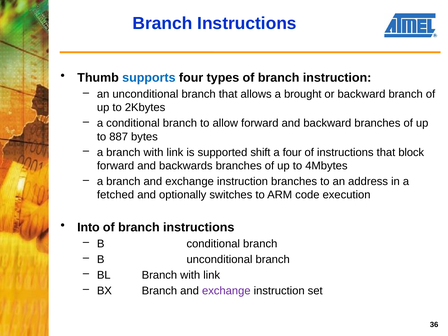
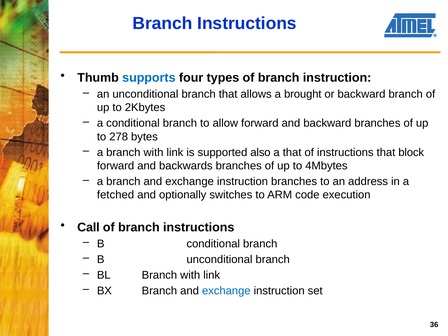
887: 887 -> 278
shift: shift -> also
a four: four -> that
Into: Into -> Call
exchange at (226, 291) colour: purple -> blue
